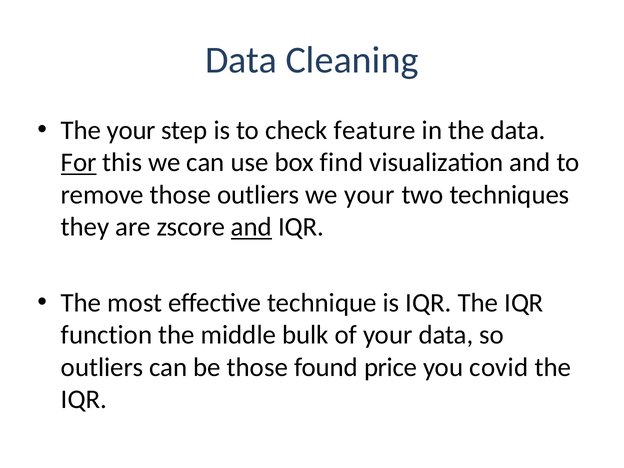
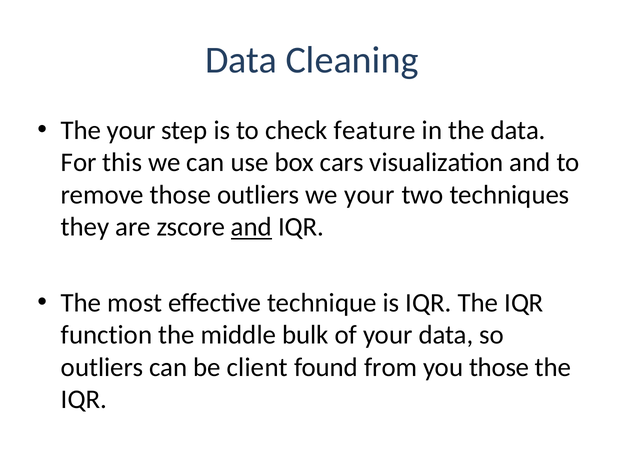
For underline: present -> none
find: find -> cars
be those: those -> client
price: price -> from
you covid: covid -> those
